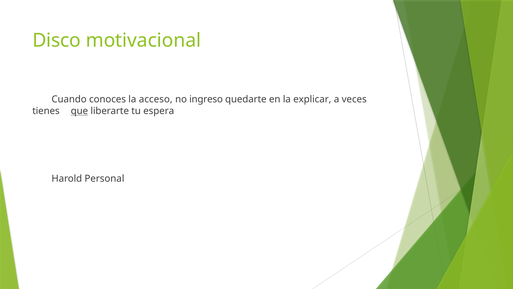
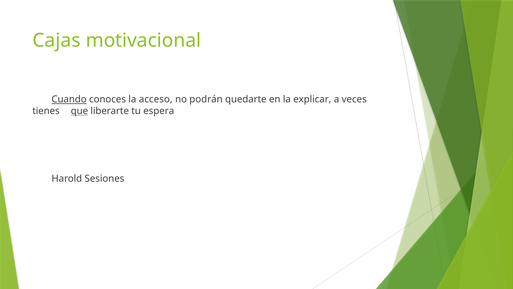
Disco: Disco -> Cajas
Cuando underline: none -> present
ingreso: ingreso -> podrán
Personal: Personal -> Sesiones
